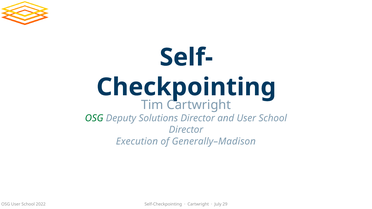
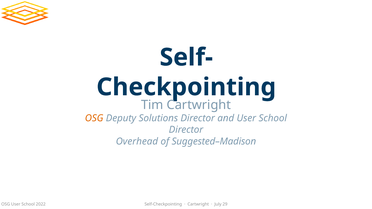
OSG at (94, 118) colour: green -> orange
Execution: Execution -> Overhead
Generally–Madison: Generally–Madison -> Suggested–Madison
